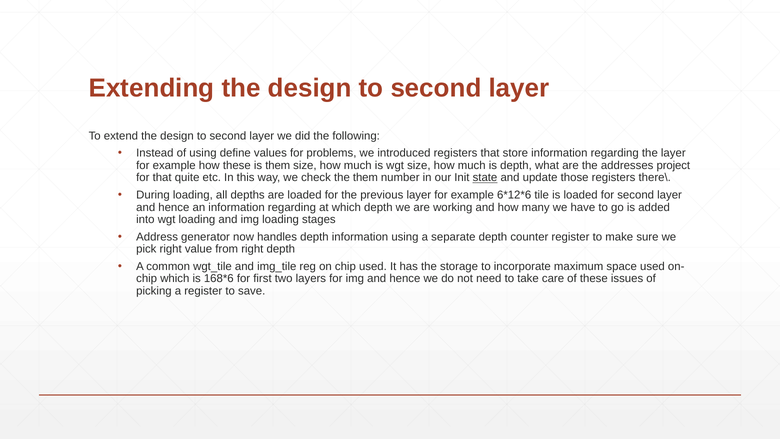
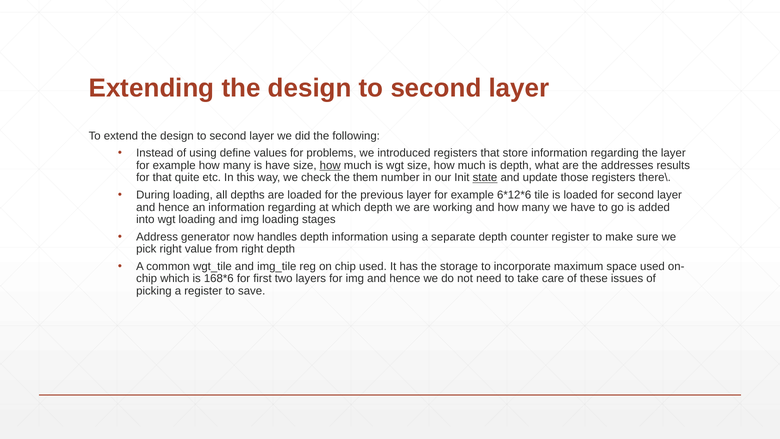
example how these: these -> many
is them: them -> have
how at (330, 165) underline: none -> present
project: project -> results
